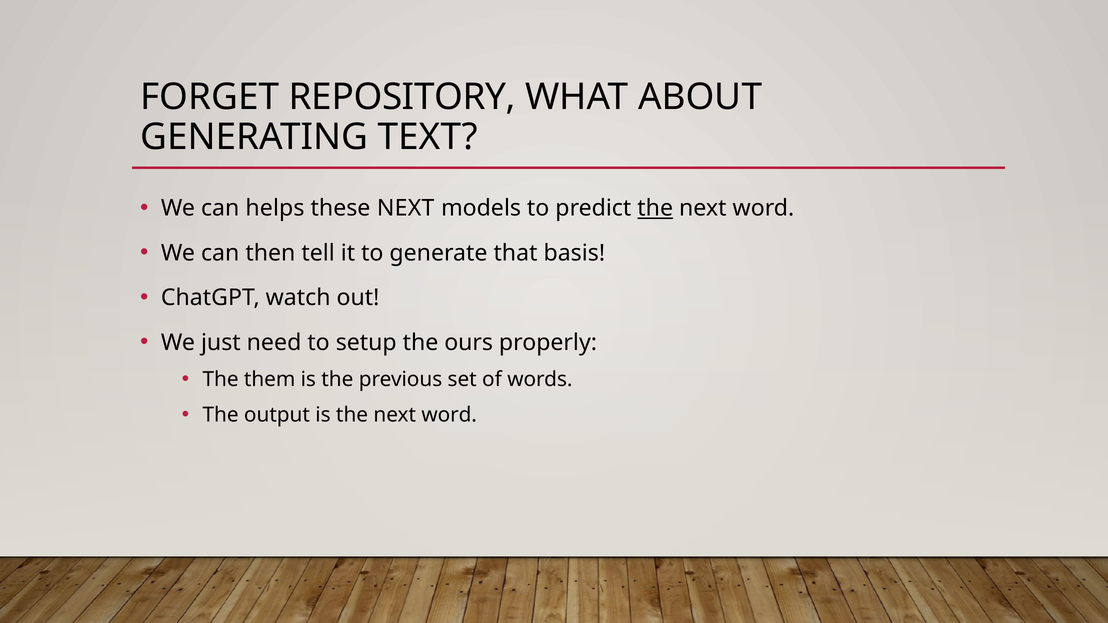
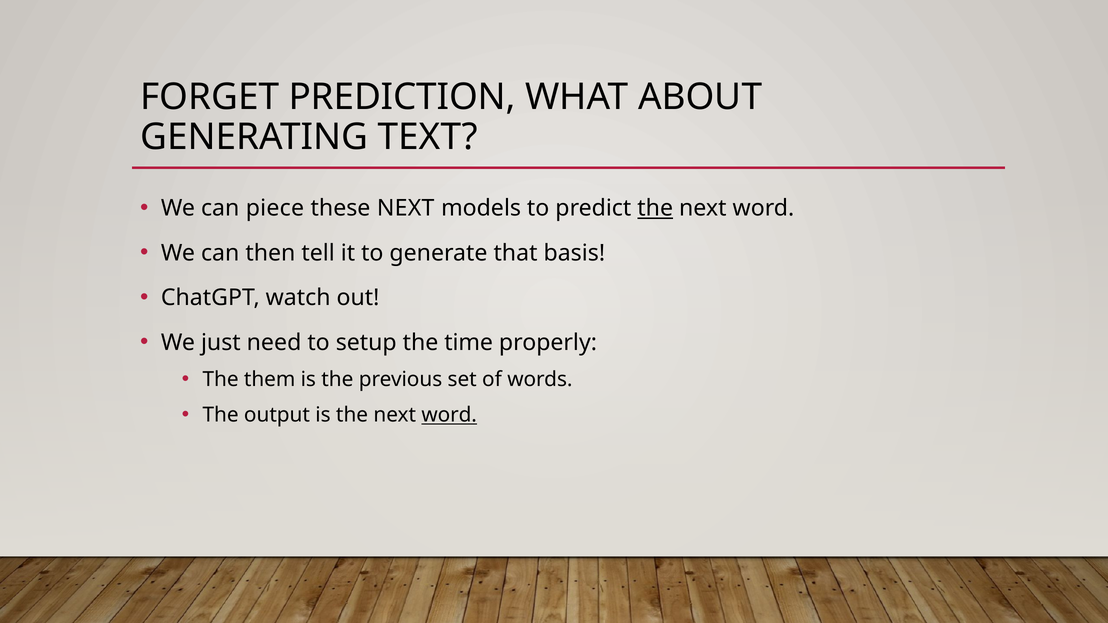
REPOSITORY: REPOSITORY -> PREDICTION
helps: helps -> piece
ours: ours -> time
word at (449, 415) underline: none -> present
